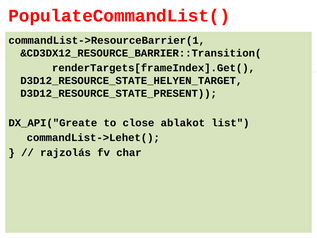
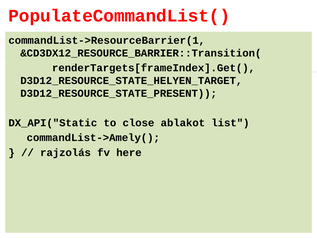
DX_API("Greate: DX_API("Greate -> DX_API("Static
commandList->Lehet(: commandList->Lehet( -> commandList->Amely(
char: char -> here
